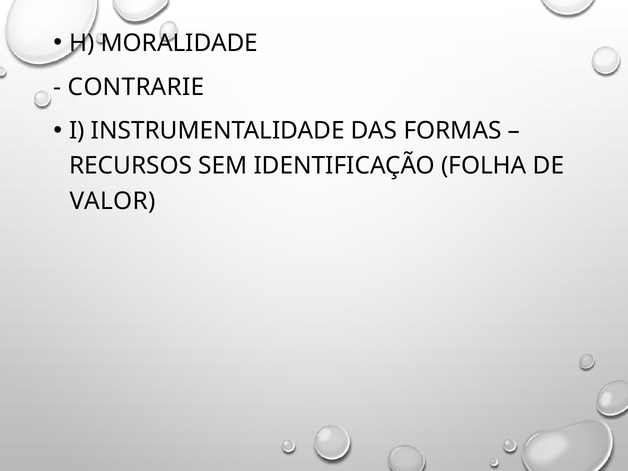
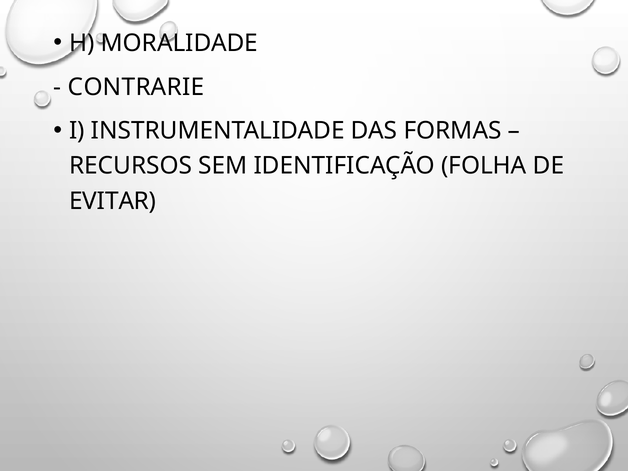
VALOR: VALOR -> EVITAR
